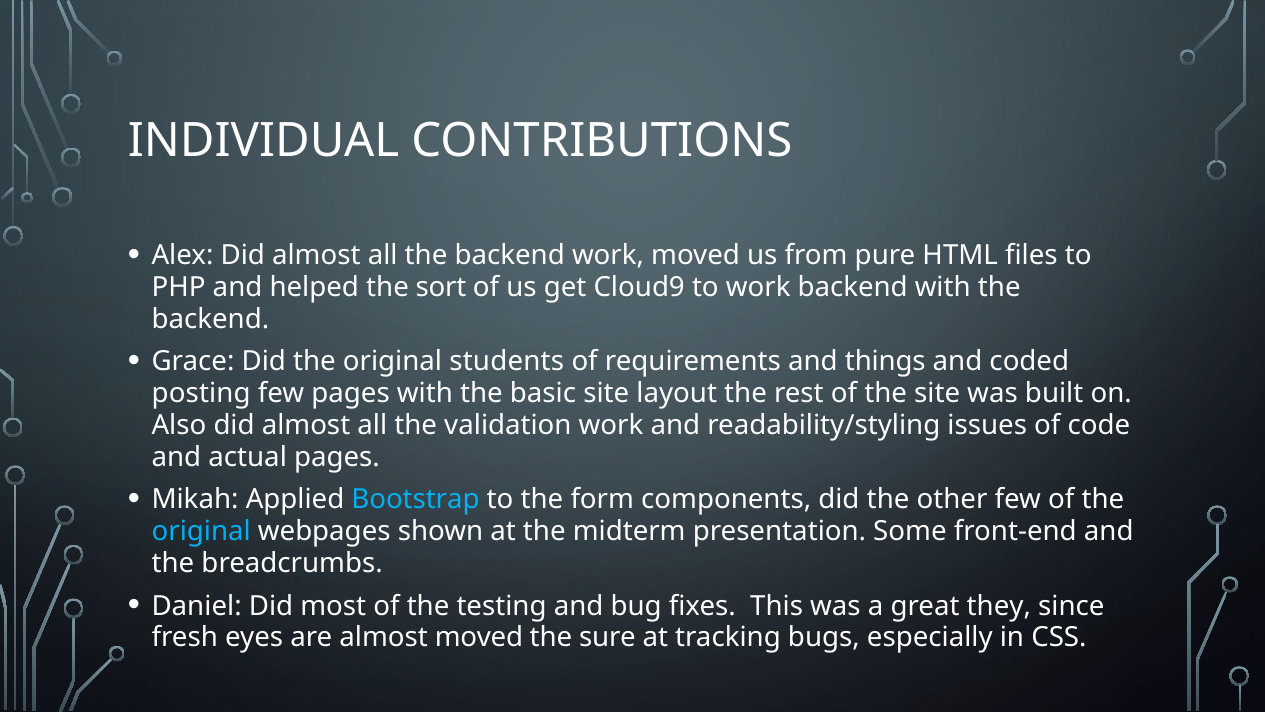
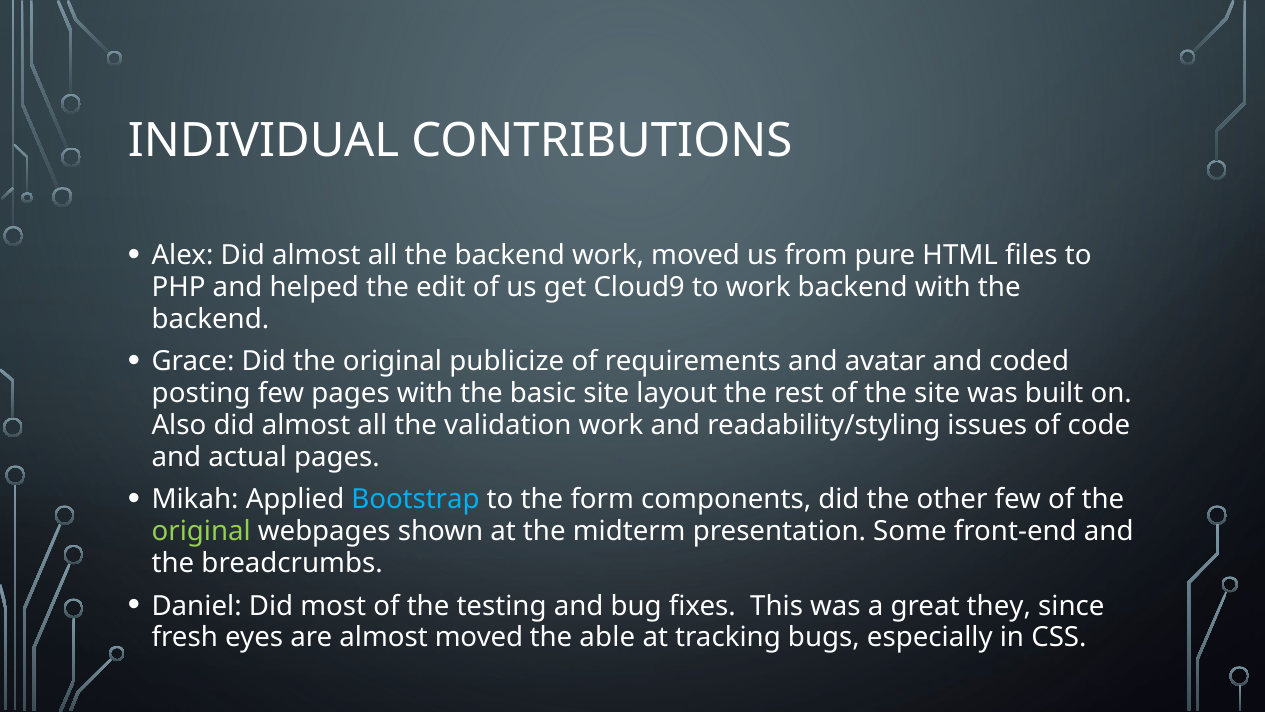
sort: sort -> edit
students: students -> publicize
things: things -> avatar
original at (201, 531) colour: light blue -> light green
sure: sure -> able
